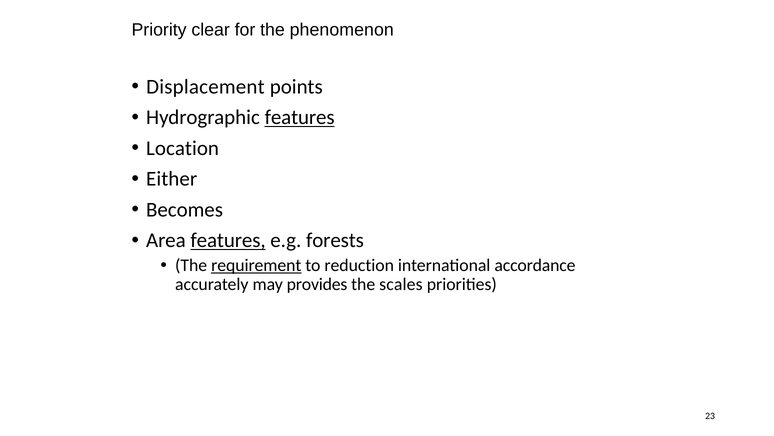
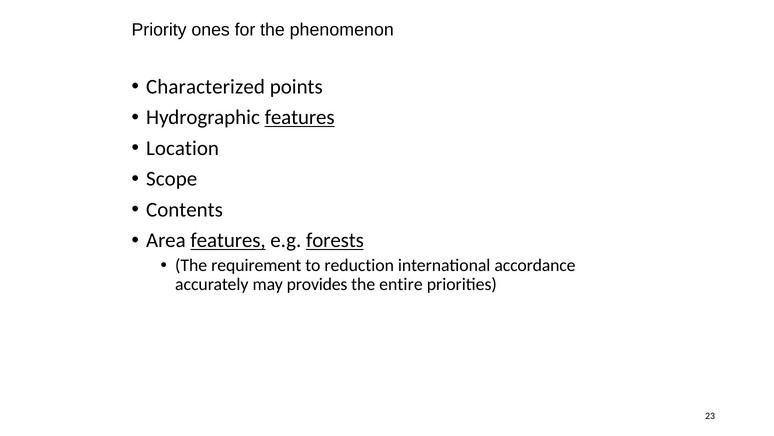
clear: clear -> ones
Displacement: Displacement -> Characterized
Either: Either -> Scope
Becomes: Becomes -> Contents
forests underline: none -> present
requirement underline: present -> none
scales: scales -> entire
